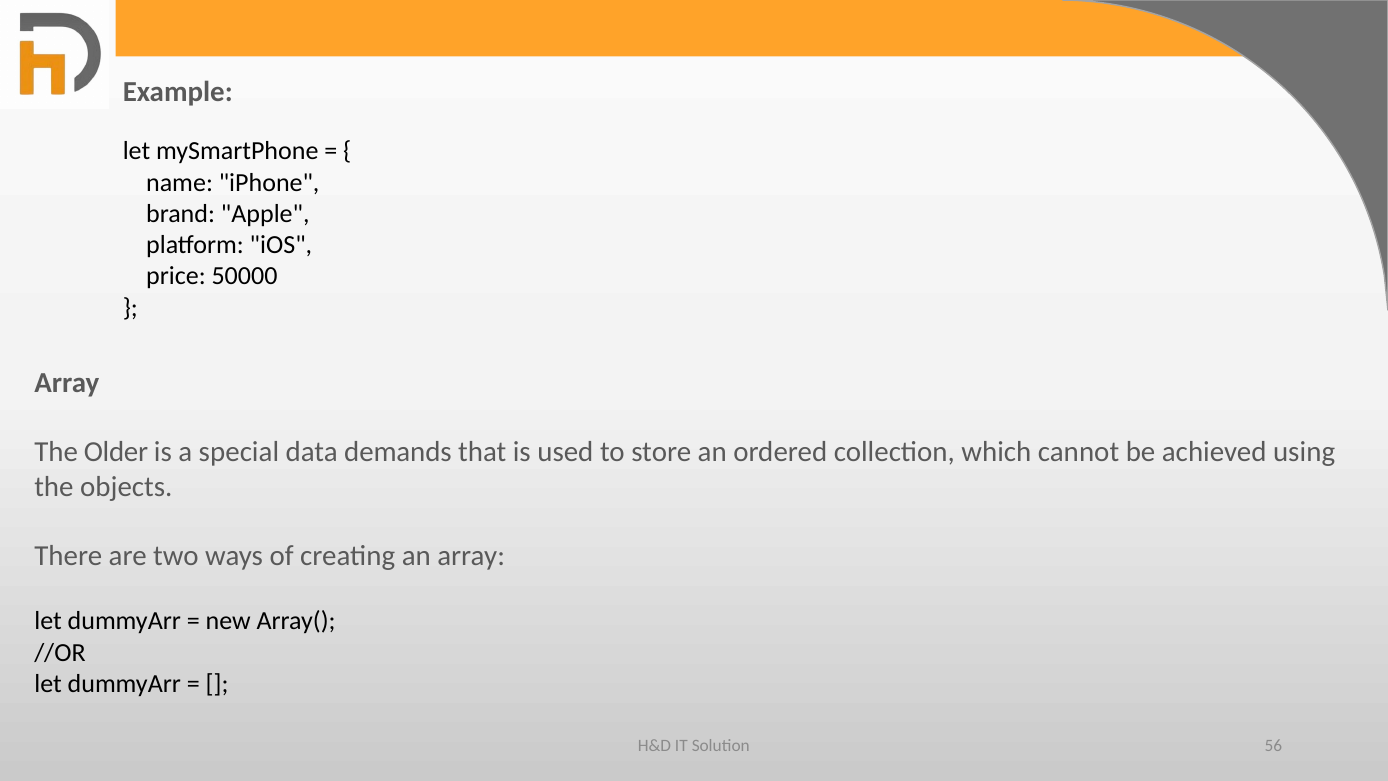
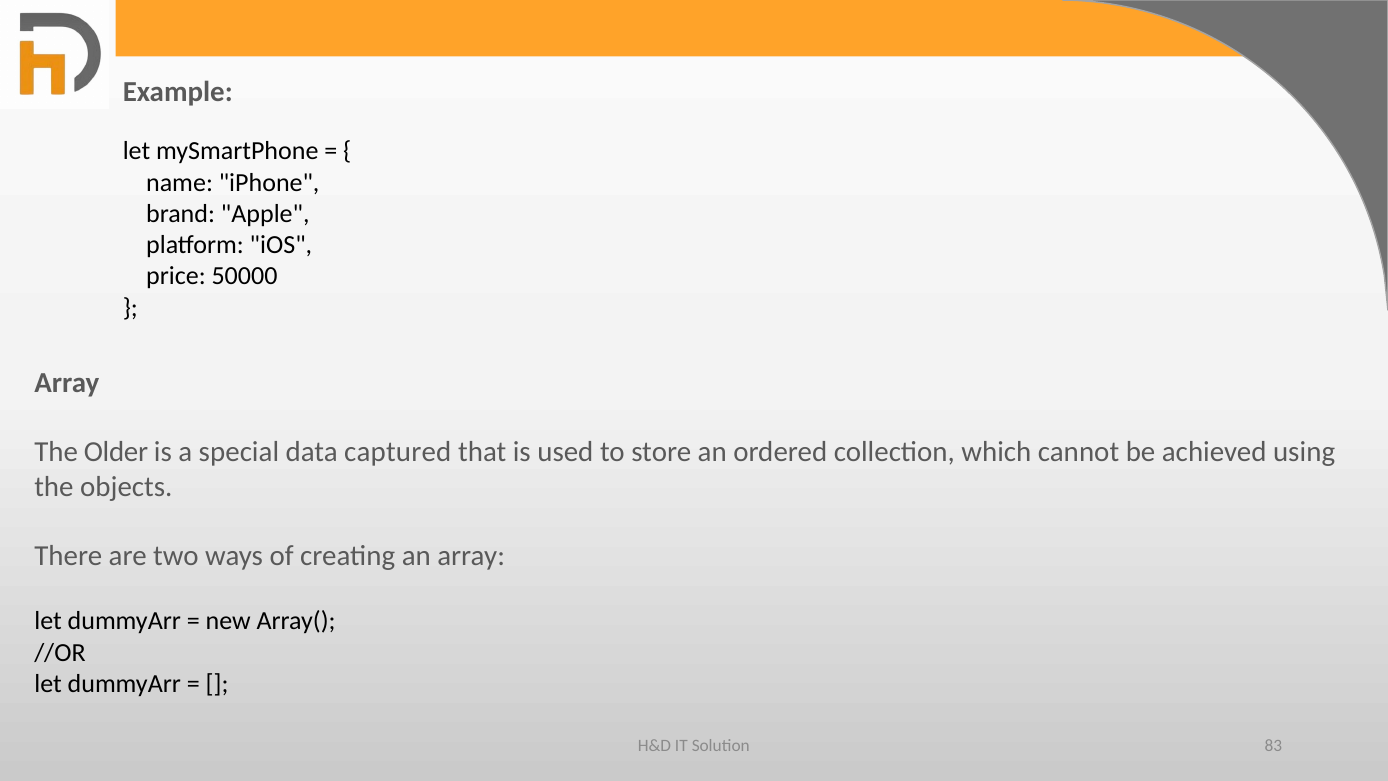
demands: demands -> captured
56: 56 -> 83
